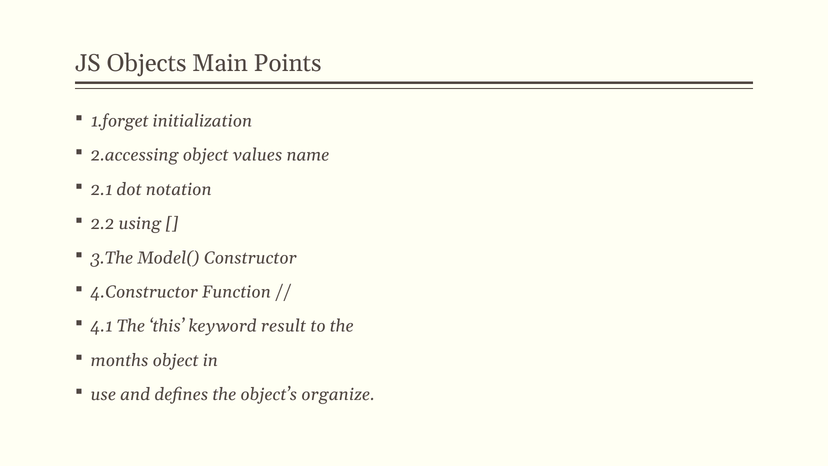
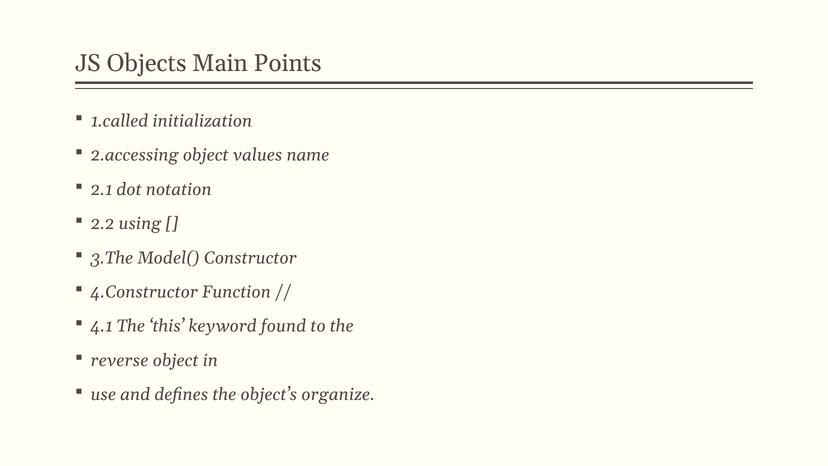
1.forget: 1.forget -> 1.called
result: result -> found
months: months -> reverse
